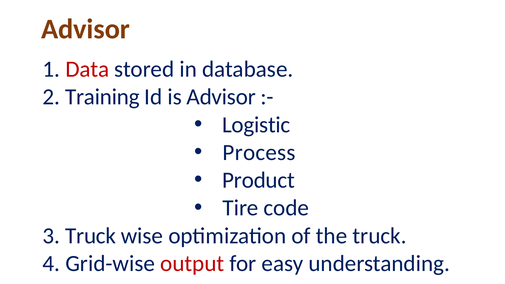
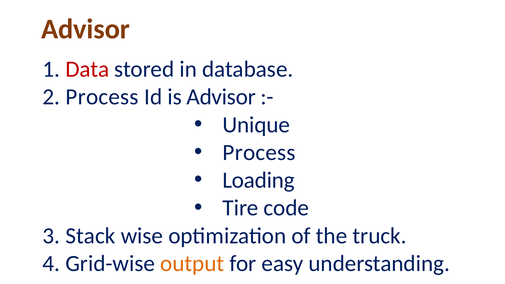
2 Training: Training -> Process
Logistic: Logistic -> Unique
Product: Product -> Loading
3 Truck: Truck -> Stack
output colour: red -> orange
